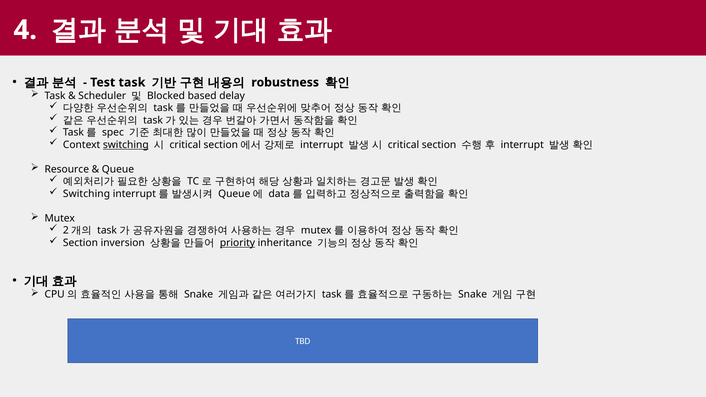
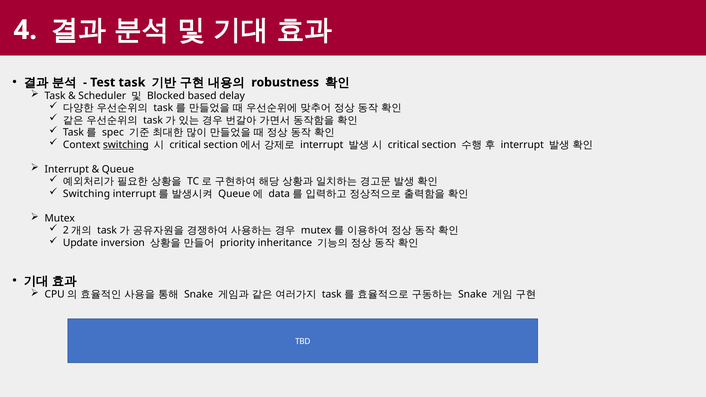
Resource at (67, 169): Resource -> Interrupt
Section at (80, 243): Section -> Update
priority underline: present -> none
